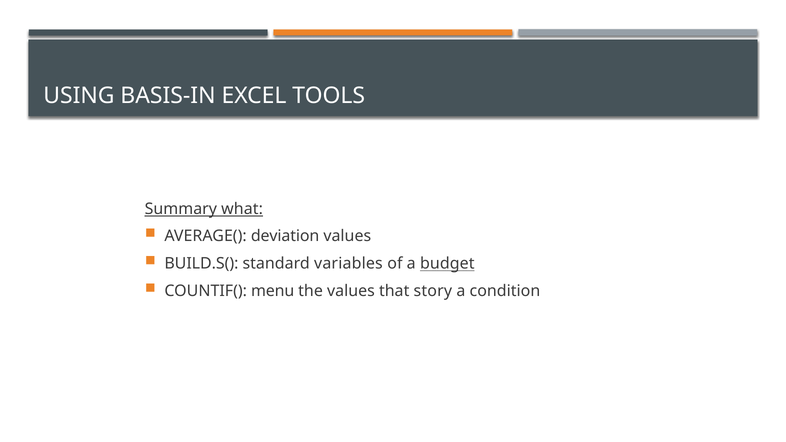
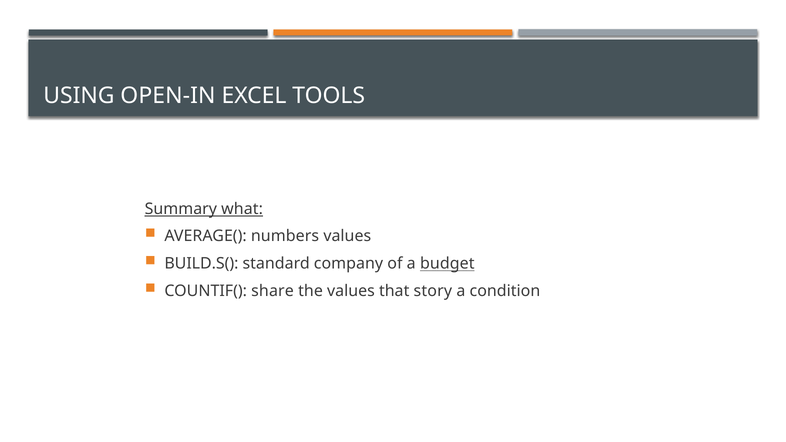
BASIS-IN: BASIS-IN -> OPEN-IN
deviation: deviation -> numbers
variables: variables -> company
menu: menu -> share
